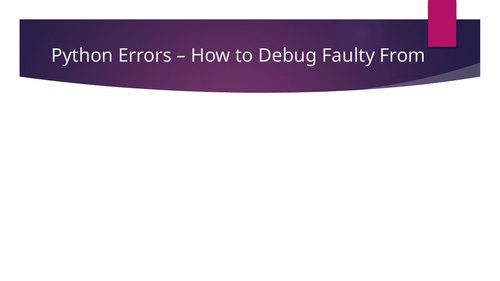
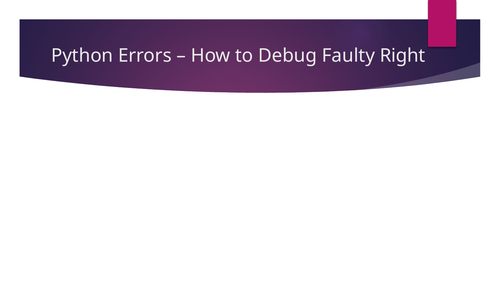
From: From -> Right
